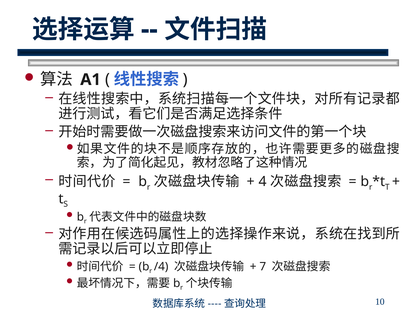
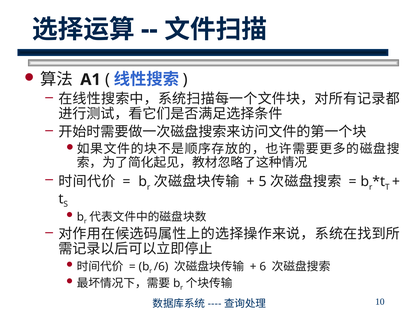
4: 4 -> 5
/4: /4 -> /6
7: 7 -> 6
